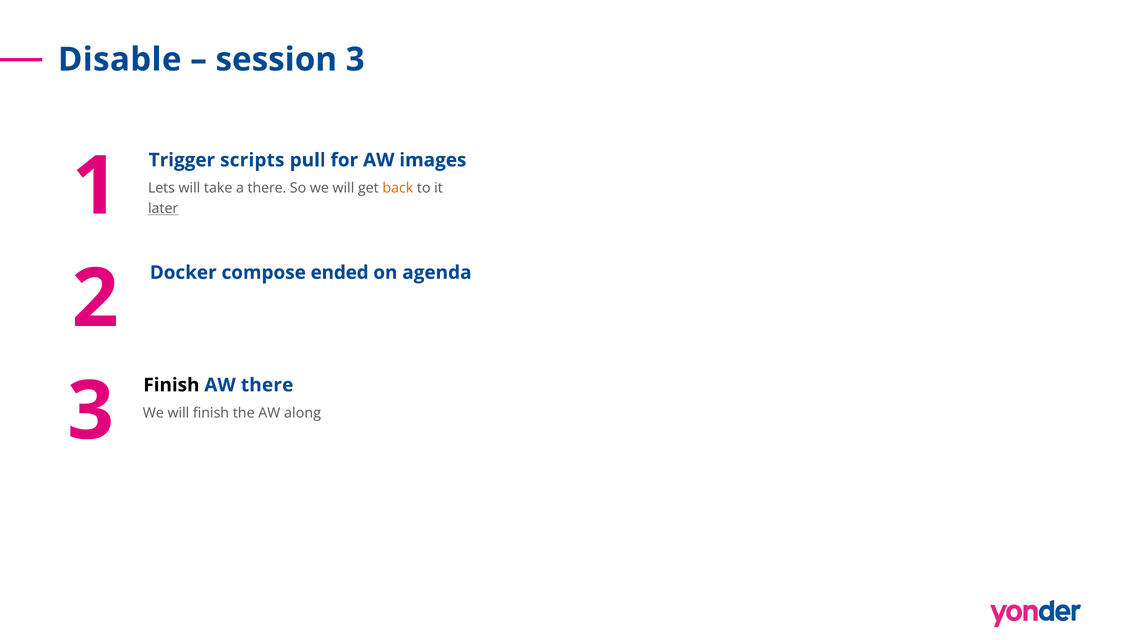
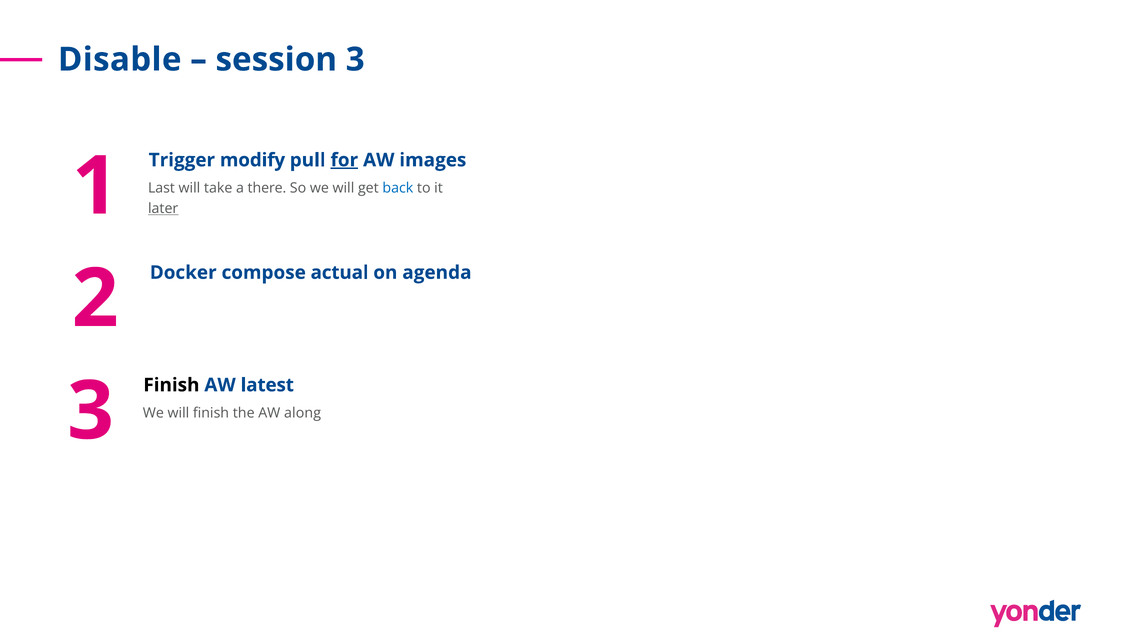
scripts: scripts -> modify
for underline: none -> present
Lets: Lets -> Last
back colour: orange -> blue
ended: ended -> actual
AW there: there -> latest
